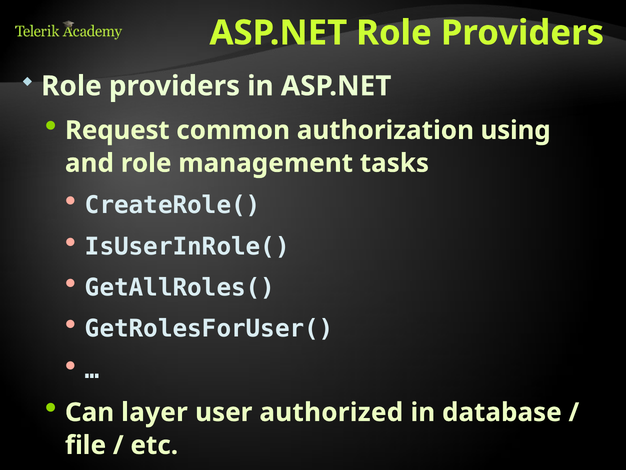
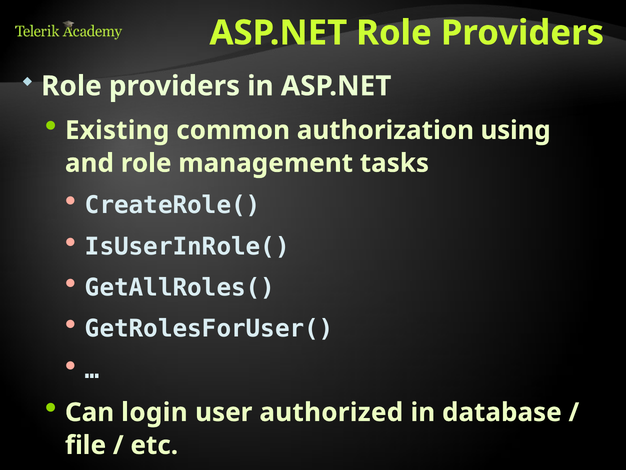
Request: Request -> Existing
layer: layer -> login
